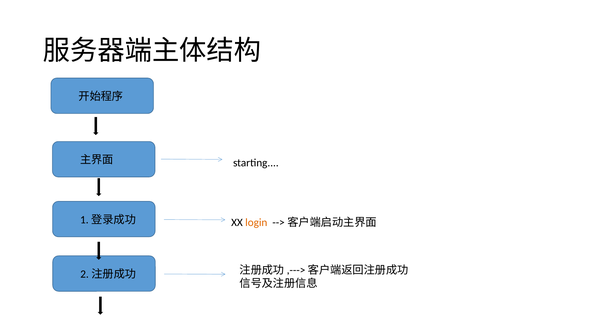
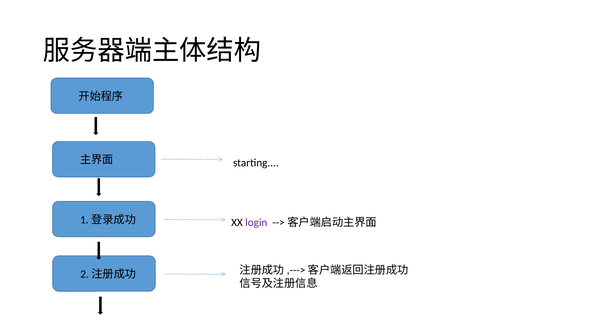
login colour: orange -> purple
